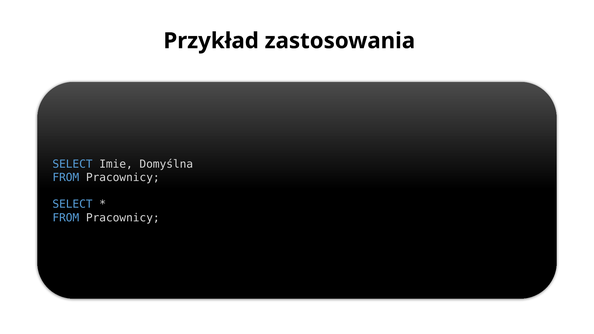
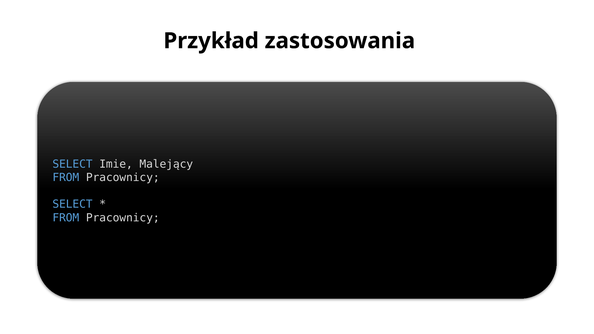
Domyślna: Domyślna -> Malejący
